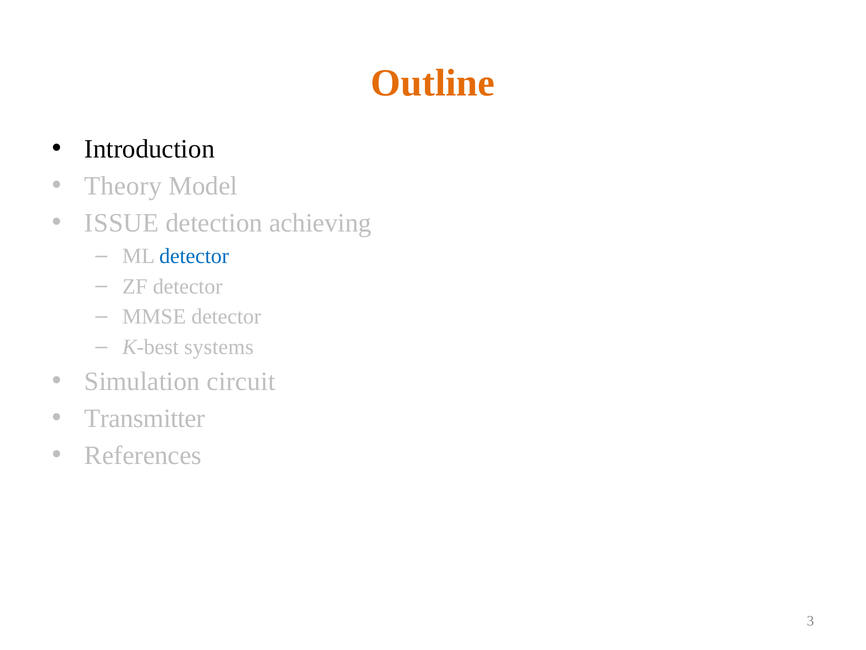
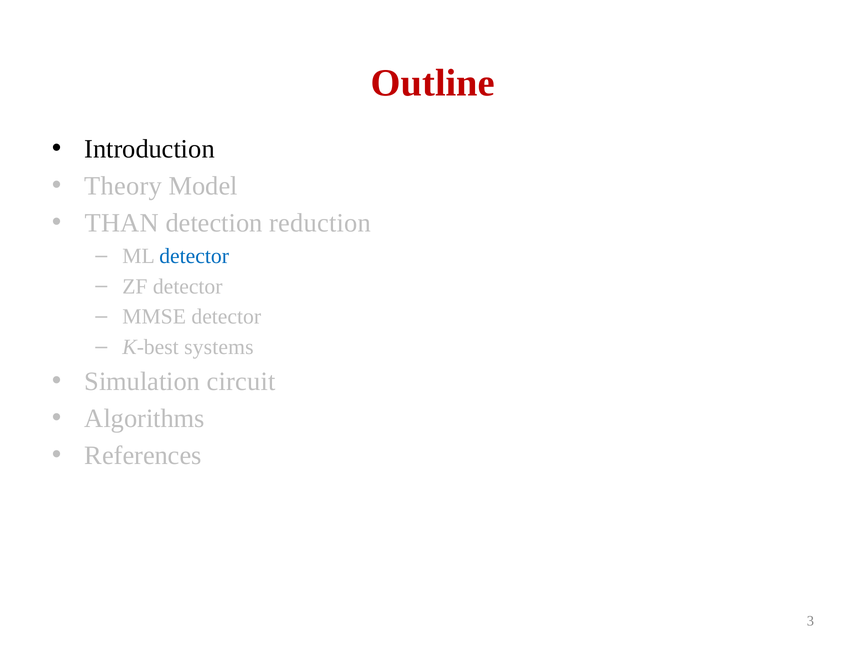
Outline colour: orange -> red
ISSUE: ISSUE -> THAN
achieving: achieving -> reduction
Transmitter: Transmitter -> Algorithms
